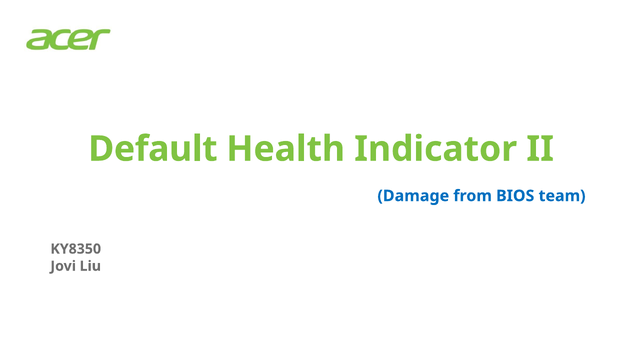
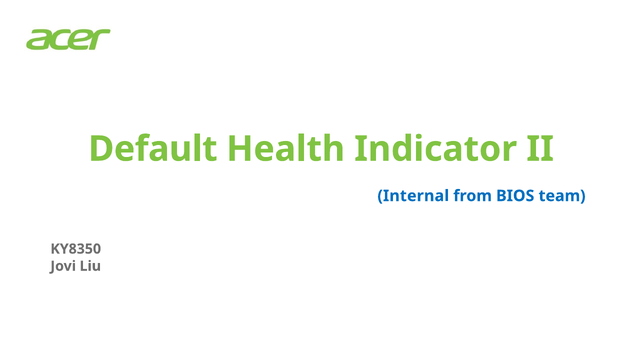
Damage: Damage -> Internal
